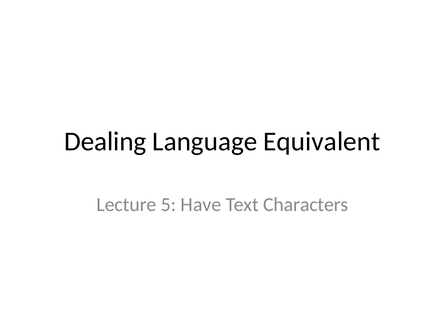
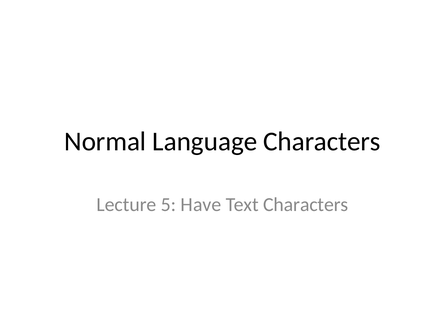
Dealing: Dealing -> Normal
Language Equivalent: Equivalent -> Characters
